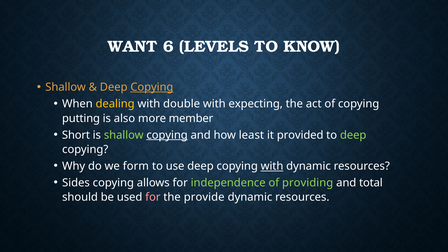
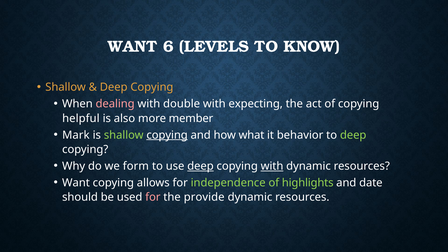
Copying at (152, 87) underline: present -> none
dealing colour: yellow -> pink
putting: putting -> helpful
Short: Short -> Mark
least: least -> what
provided: provided -> behavior
deep at (200, 166) underline: none -> present
Sides at (76, 183): Sides -> Want
providing: providing -> highlights
total: total -> date
